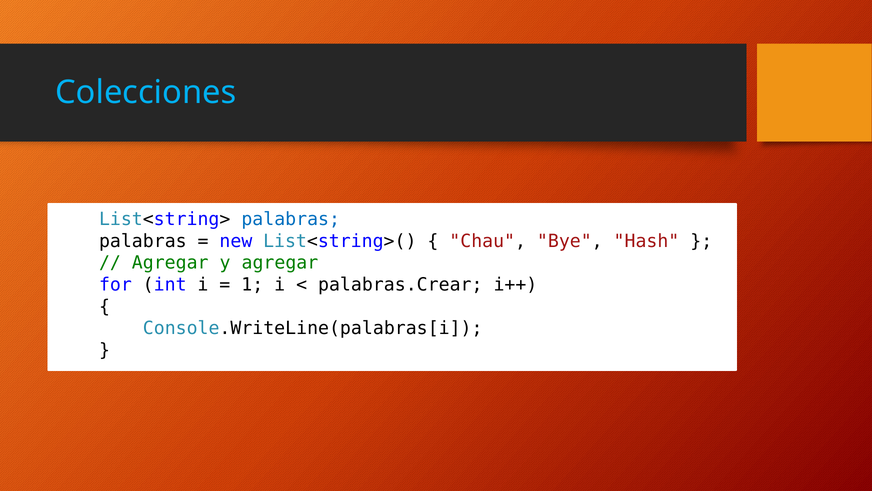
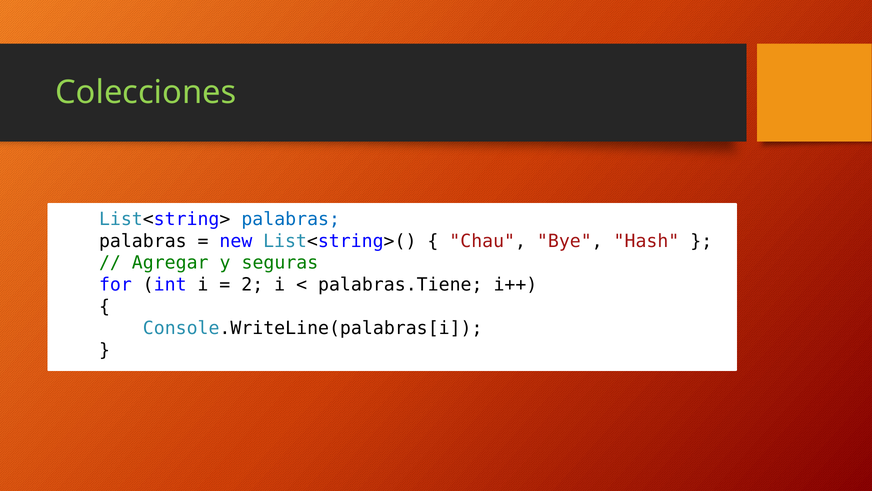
Colecciones colour: light blue -> light green
y agregar: agregar -> seguras
1: 1 -> 2
palabras.Crear: palabras.Crear -> palabras.Tiene
